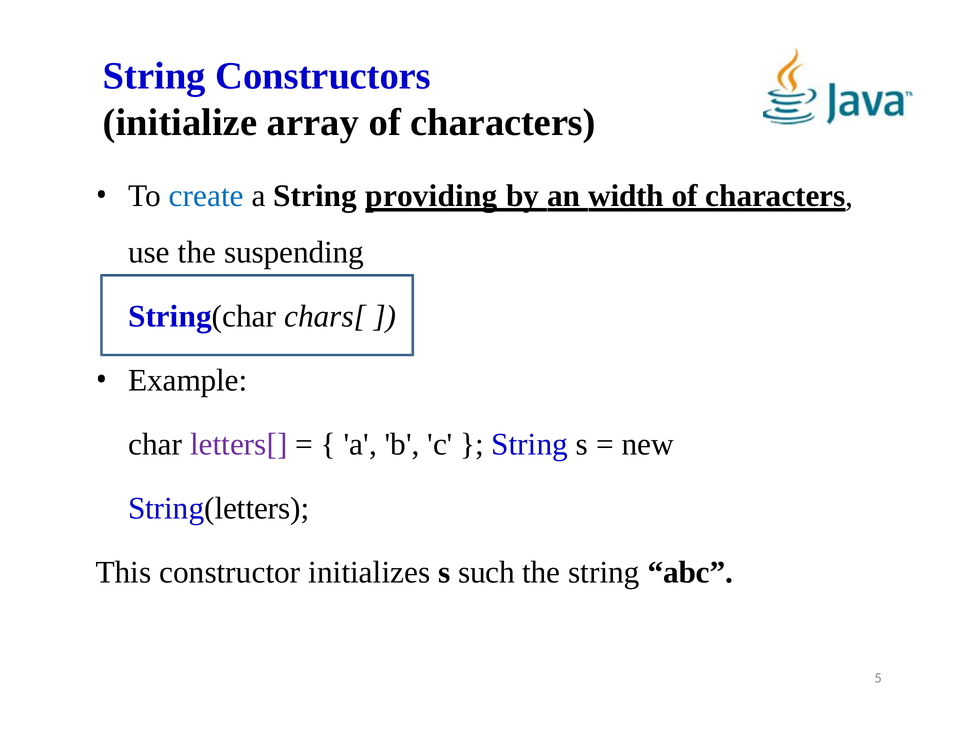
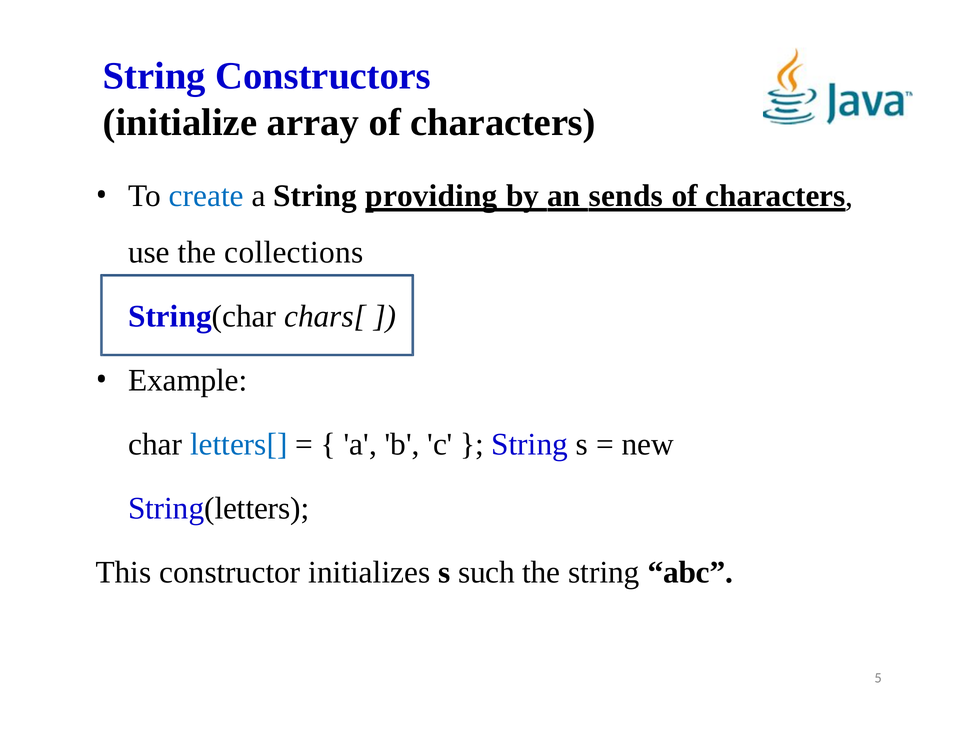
width: width -> sends
suspending: suspending -> collections
letters[ colour: purple -> blue
